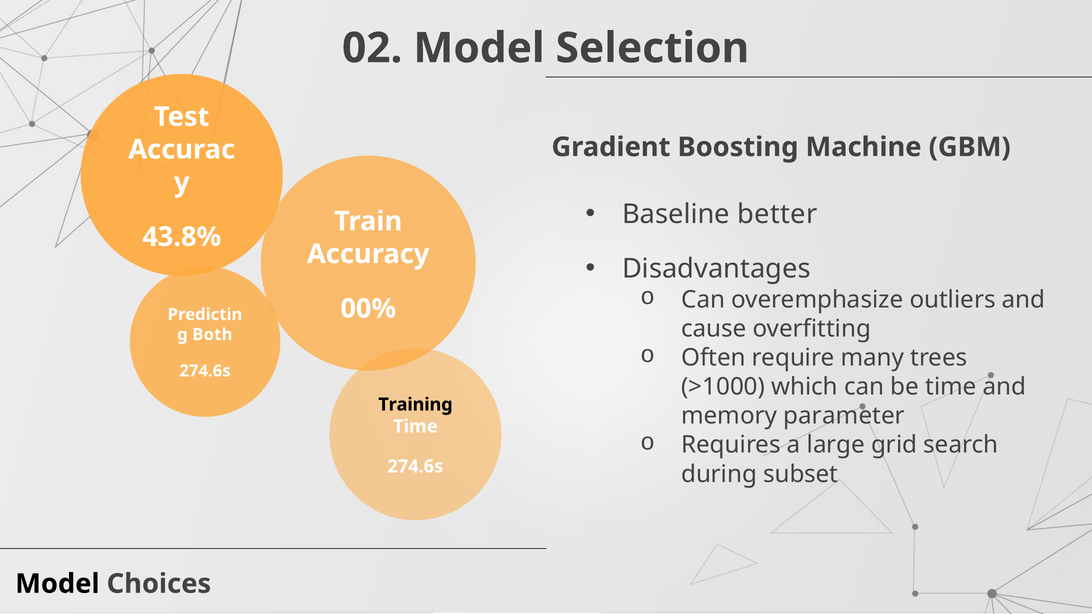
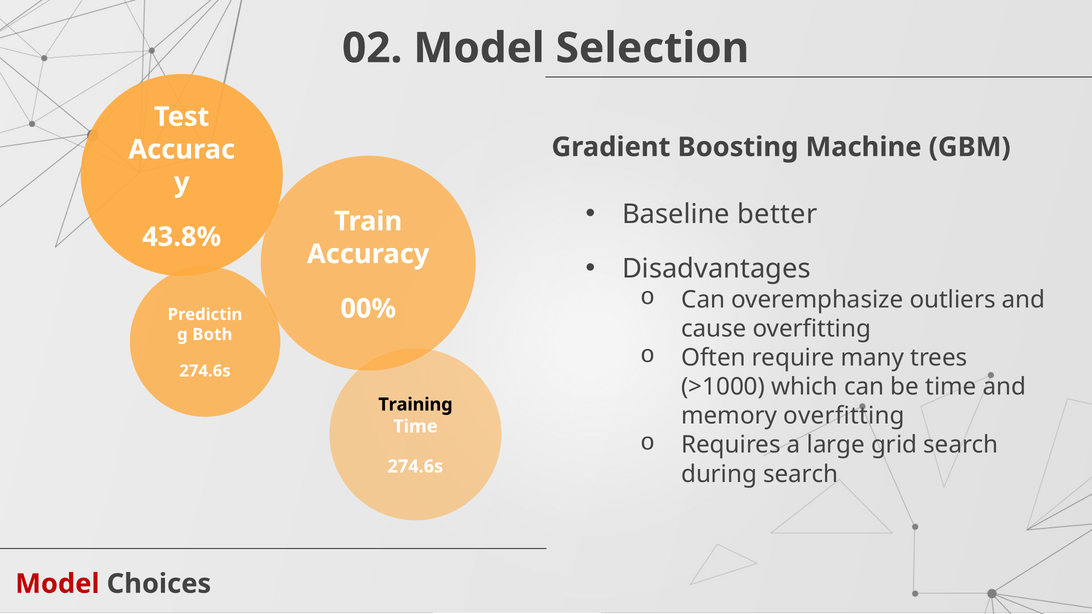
memory parameter: parameter -> overfitting
during subset: subset -> search
Model at (57, 584) colour: black -> red
